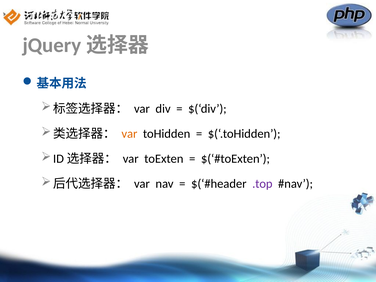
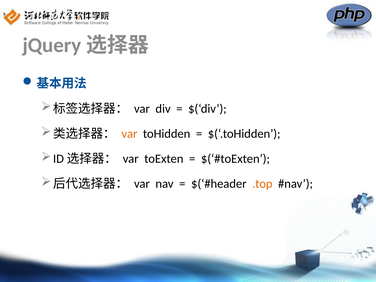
.top colour: purple -> orange
